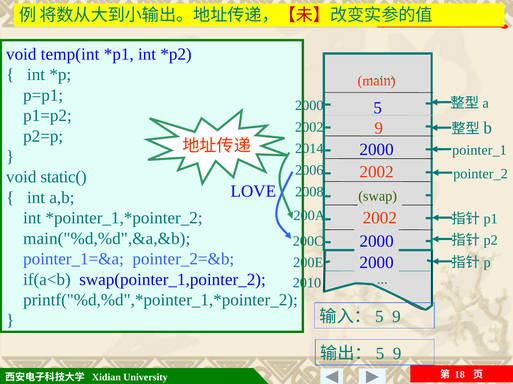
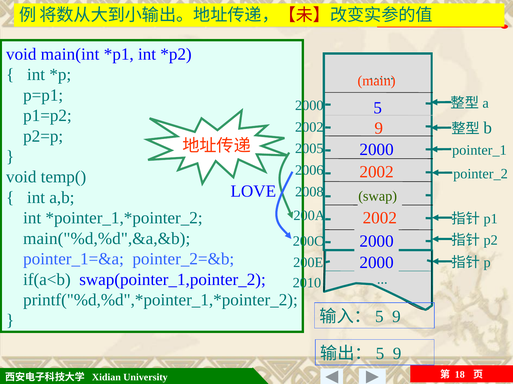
temp(int: temp(int -> main(int
2014: 2014 -> 2005
static(: static( -> temp(
